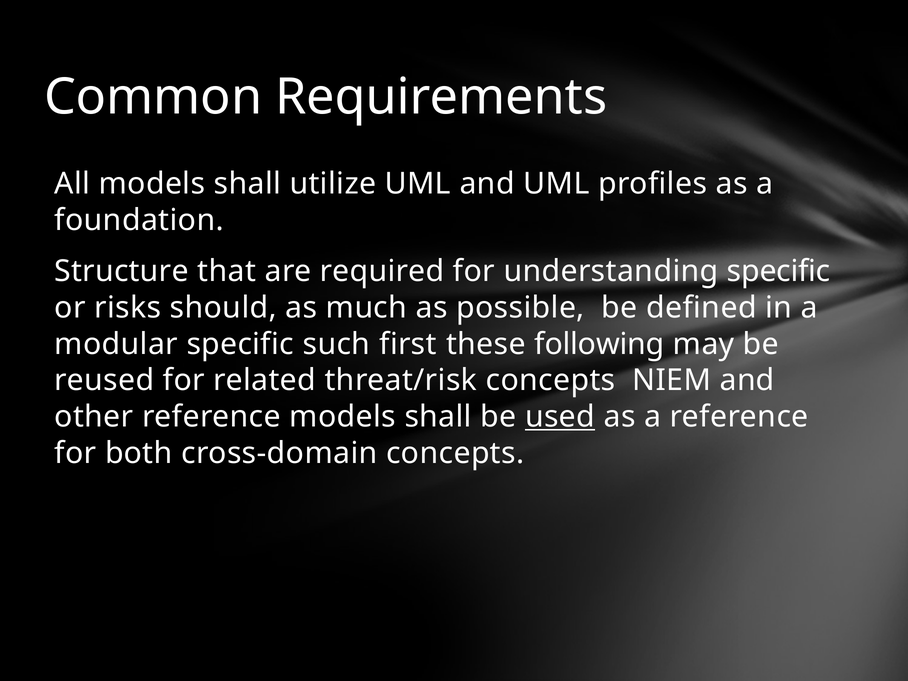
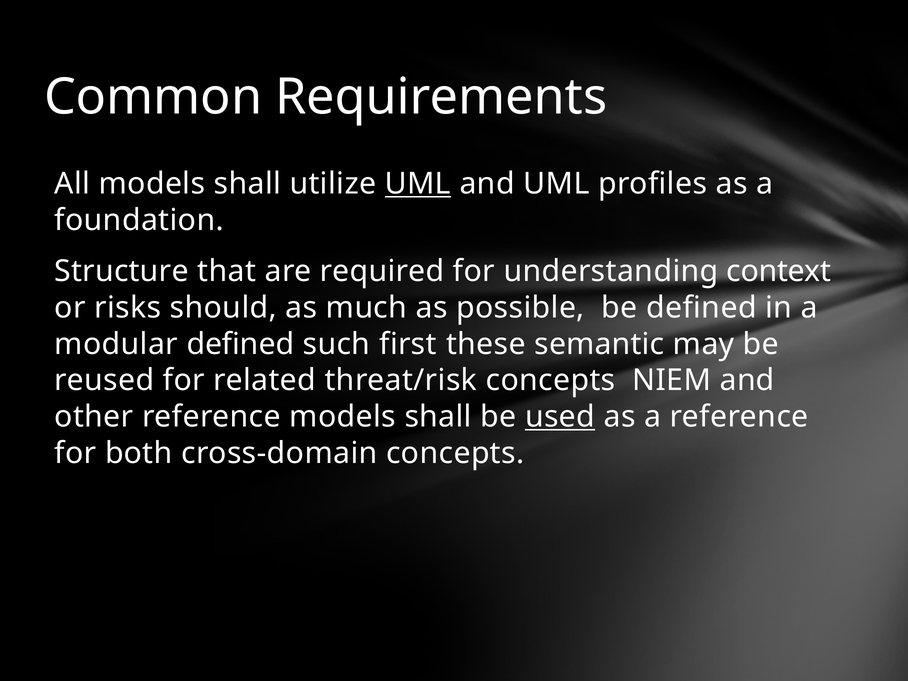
UML at (418, 184) underline: none -> present
understanding specific: specific -> context
modular specific: specific -> defined
following: following -> semantic
